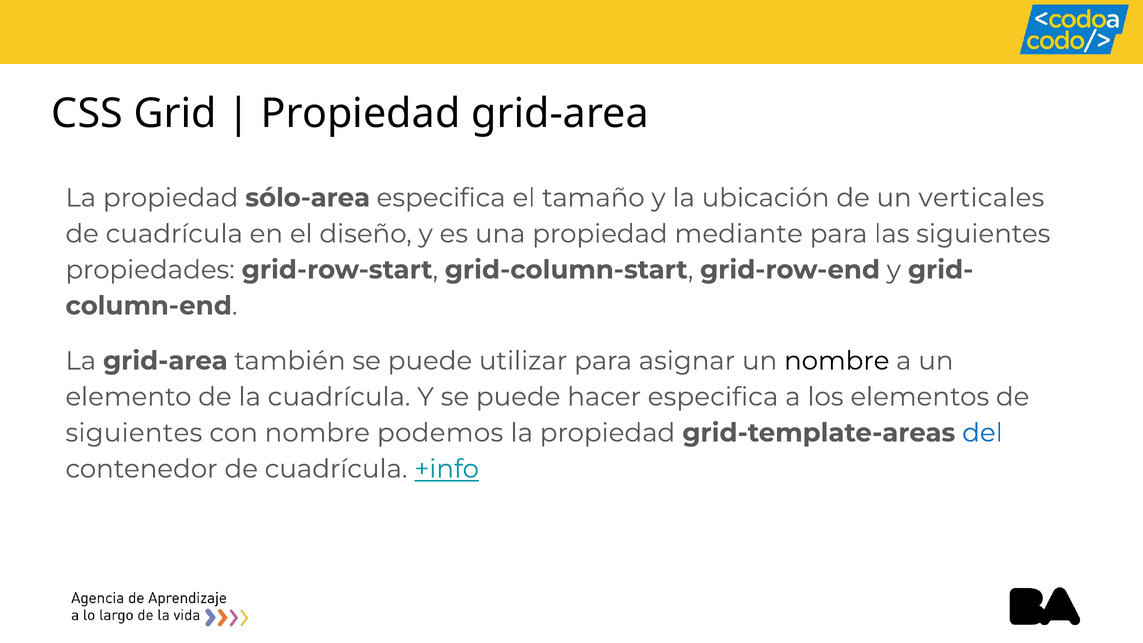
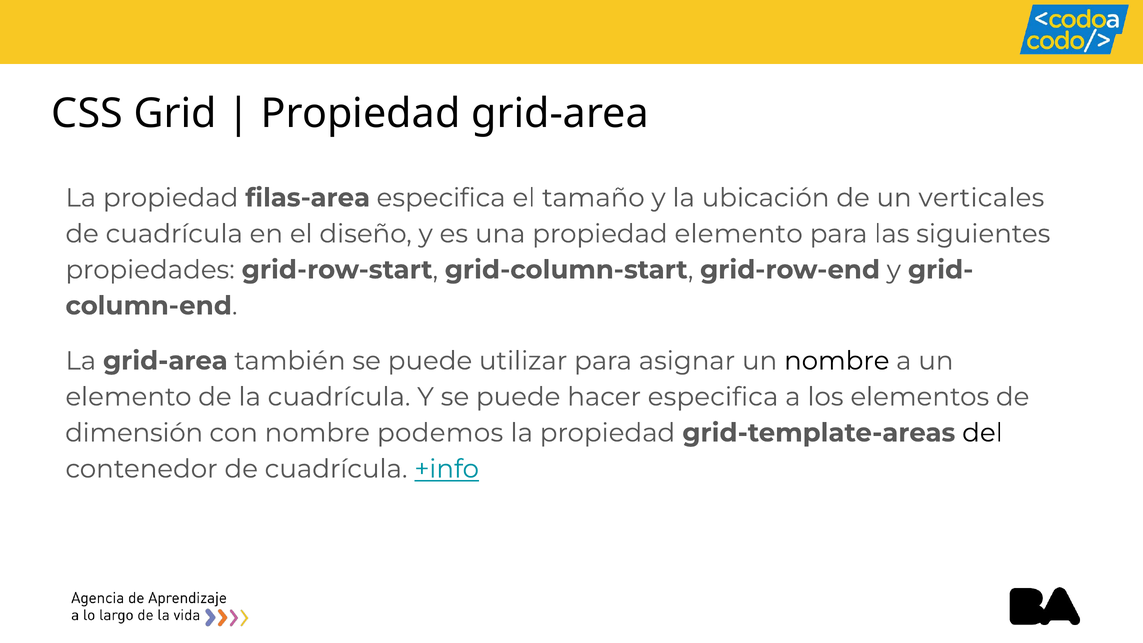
sólo-area: sólo-area -> filas-area
propiedad mediante: mediante -> elemento
siguientes at (134, 433): siguientes -> dimensión
del colour: blue -> black
